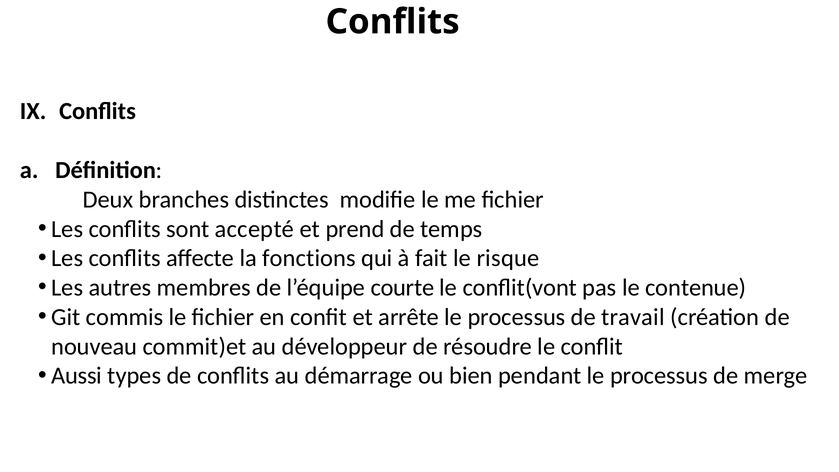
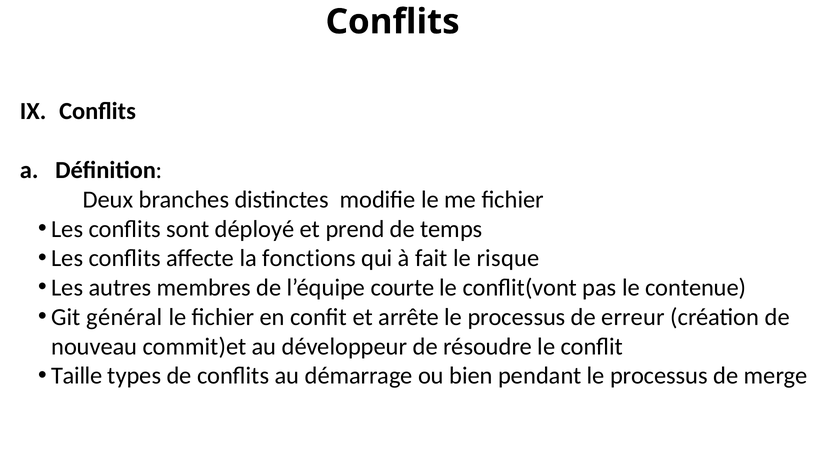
accepté: accepté -> déployé
commis: commis -> général
travail: travail -> erreur
Aussi: Aussi -> Taille
